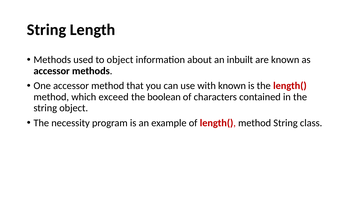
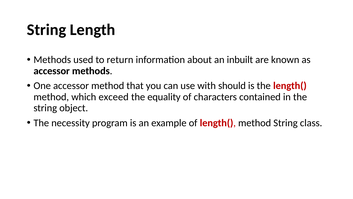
to object: object -> return
with known: known -> should
boolean: boolean -> equality
